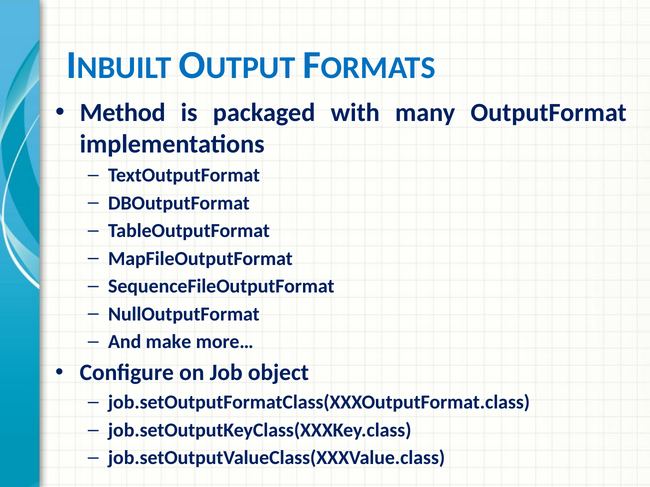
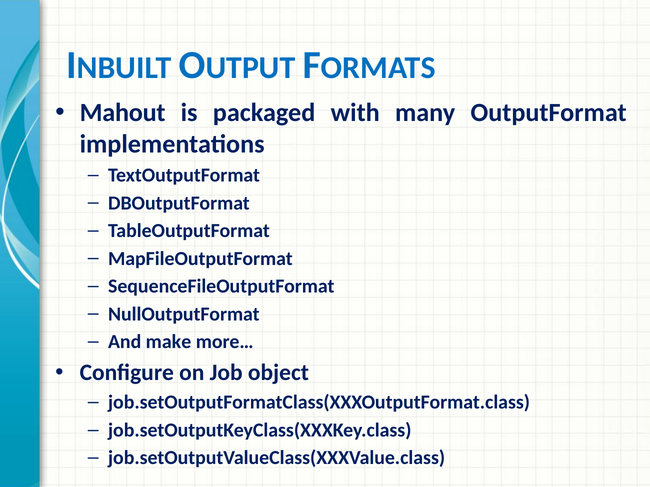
Method: Method -> Mahout
